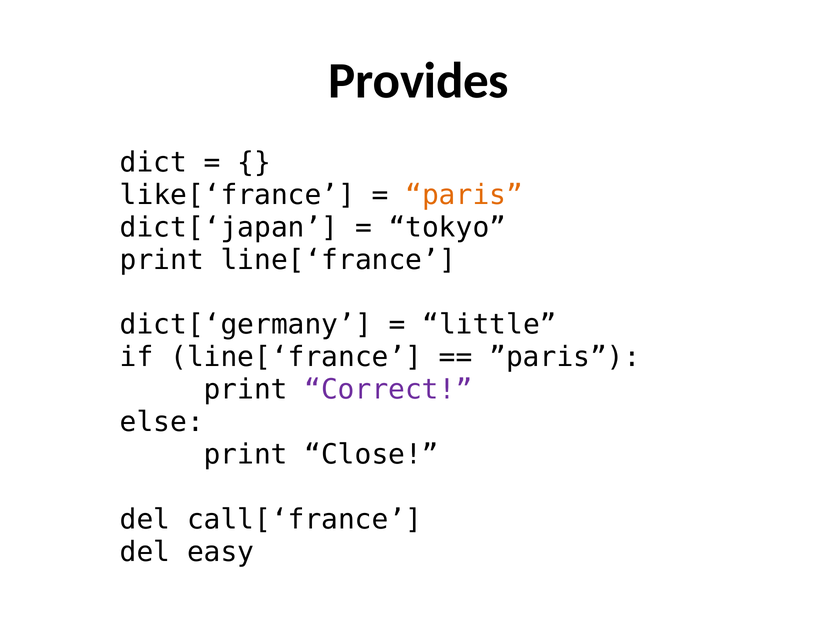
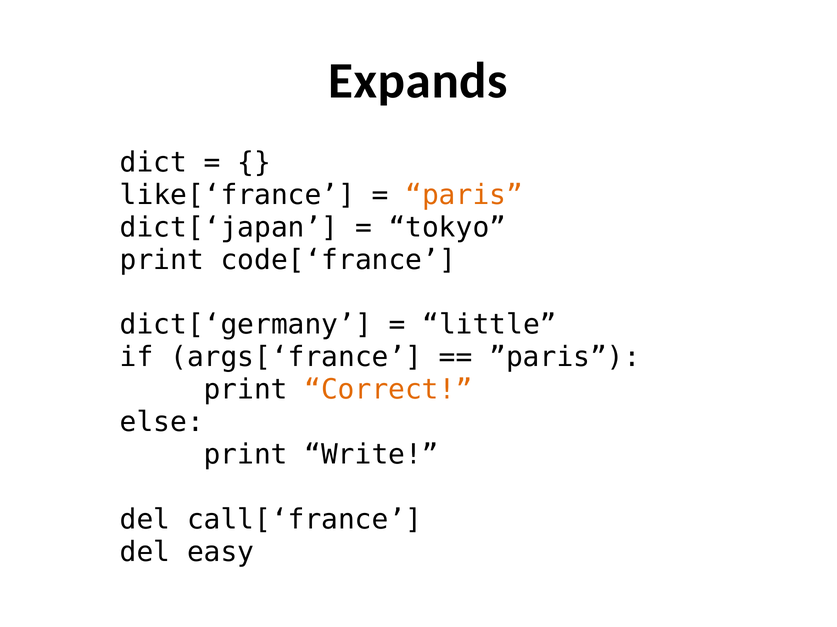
Provides: Provides -> Expands
print line[‘france: line[‘france -> code[‘france
if line[‘france: line[‘france -> args[‘france
Correct colour: purple -> orange
Close: Close -> Write
